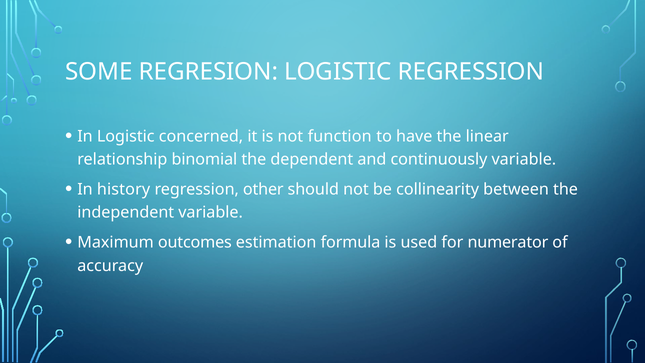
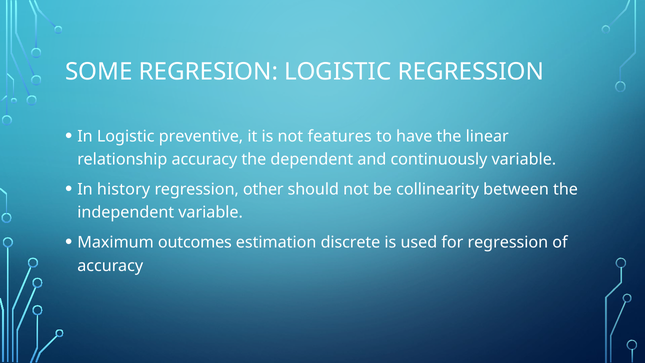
concerned: concerned -> preventive
function: function -> features
relationship binomial: binomial -> accuracy
formula: formula -> discrete
for numerator: numerator -> regression
